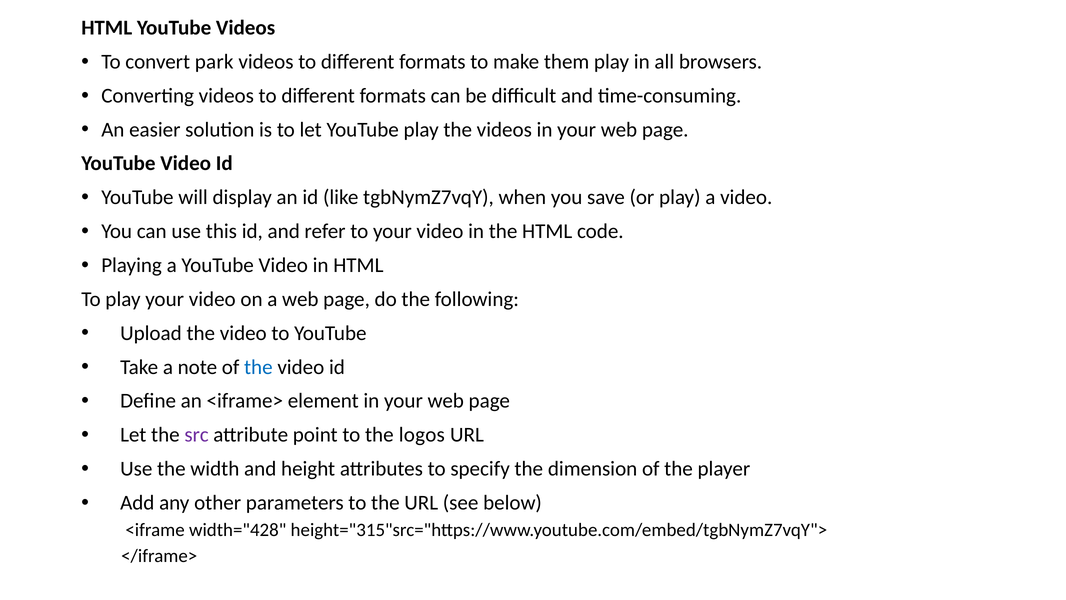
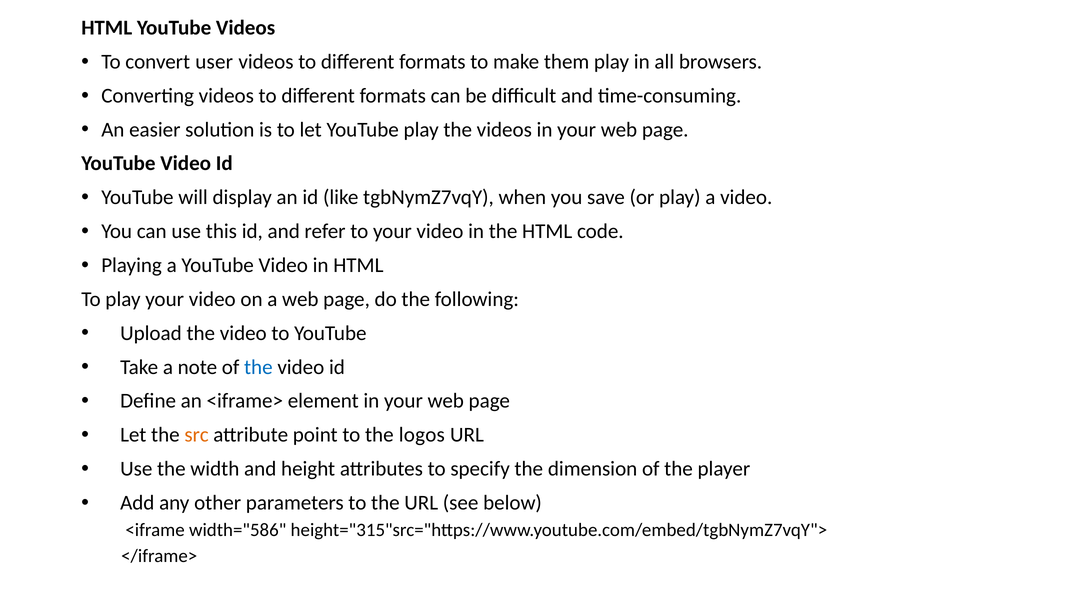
park: park -> user
src colour: purple -> orange
width="428: width="428 -> width="586
